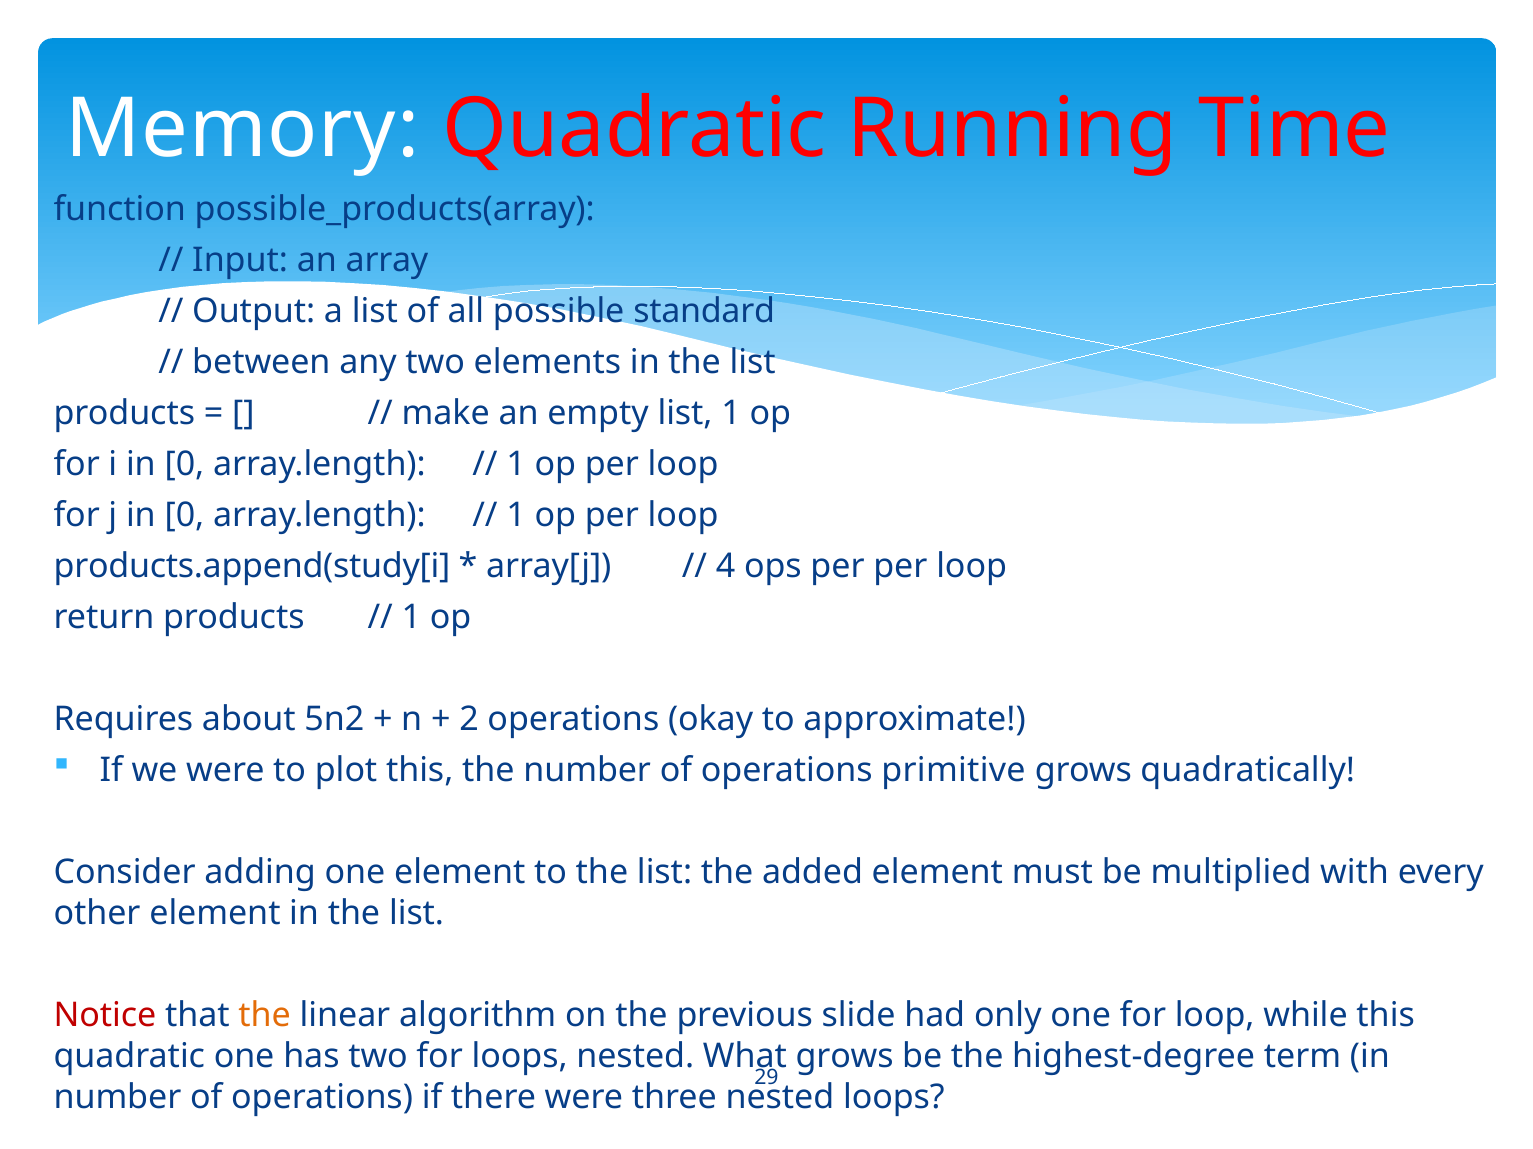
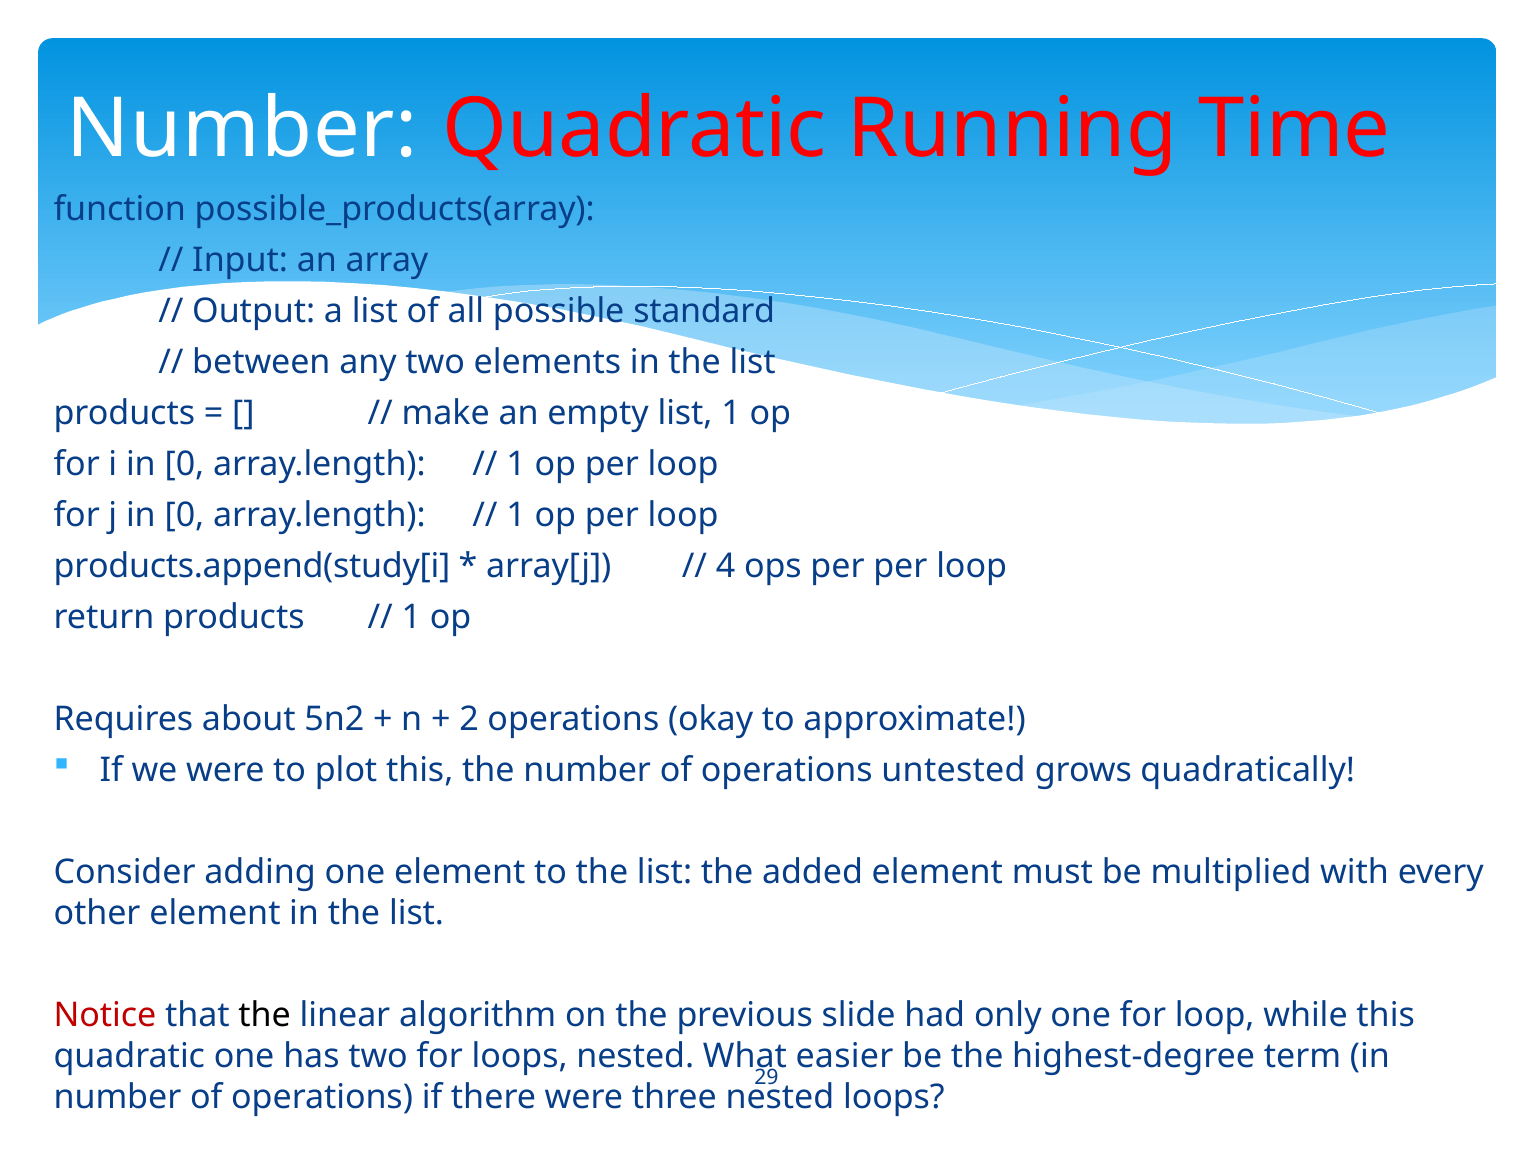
Memory at (242, 130): Memory -> Number
primitive: primitive -> untested
the at (265, 1016) colour: orange -> black
grows at (845, 1057): grows -> easier
